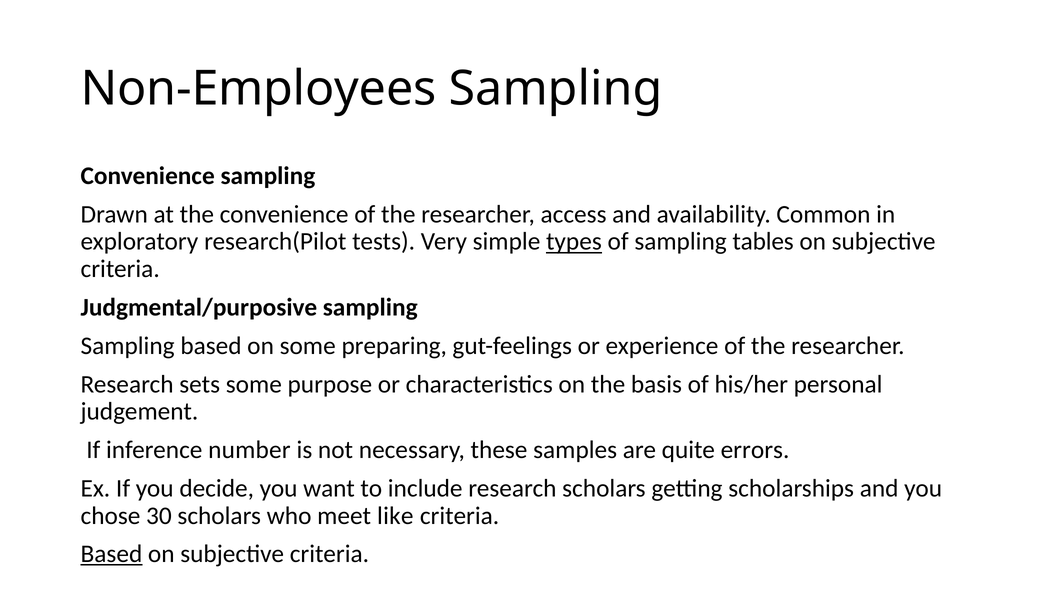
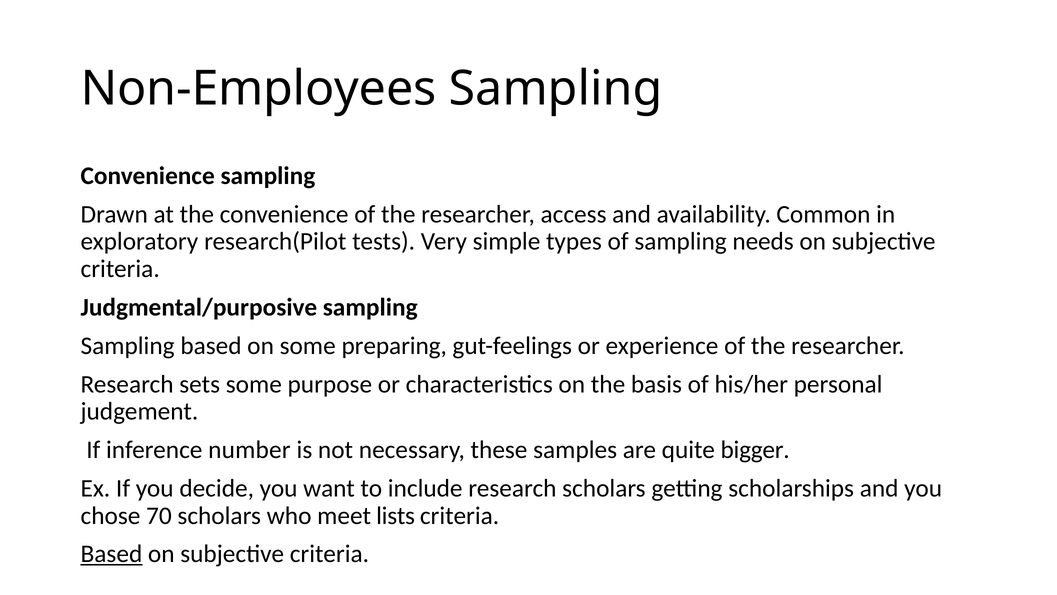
types underline: present -> none
tables: tables -> needs
errors: errors -> bigger
30: 30 -> 70
like: like -> lists
